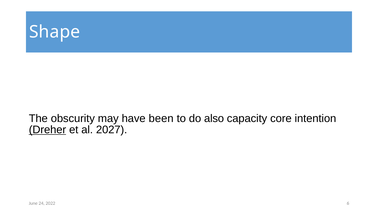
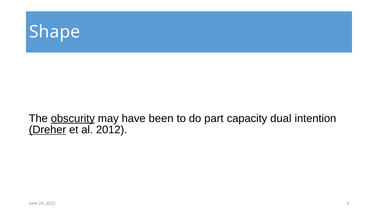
obscurity underline: none -> present
also: also -> part
core: core -> dual
2027: 2027 -> 2012
